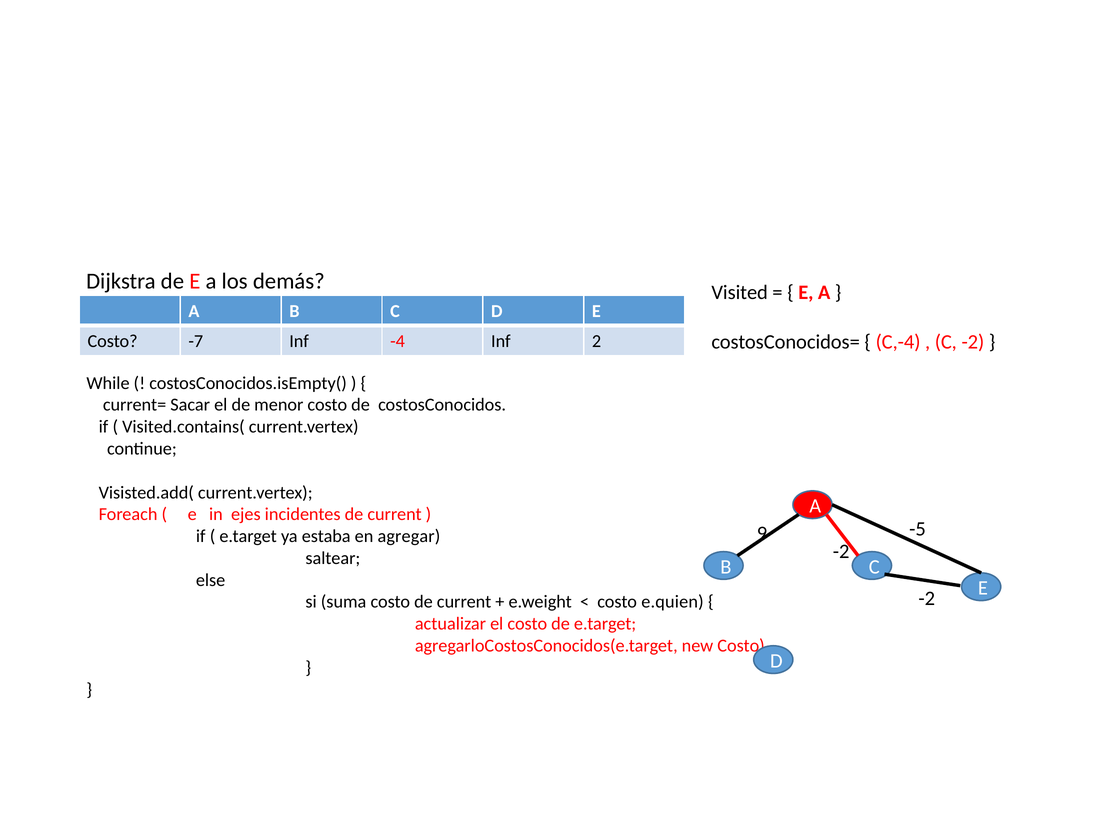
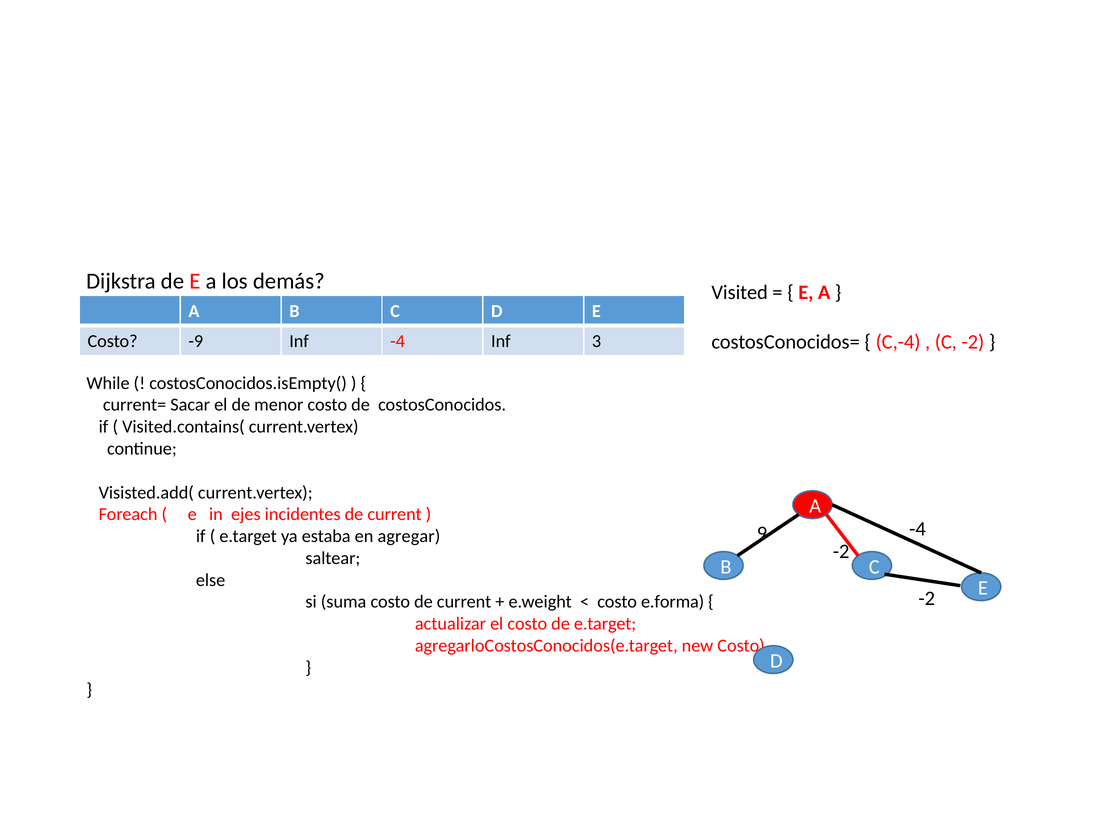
-7: -7 -> -9
2: 2 -> 3
-5 at (917, 529): -5 -> -4
e.quien: e.quien -> e.forma
